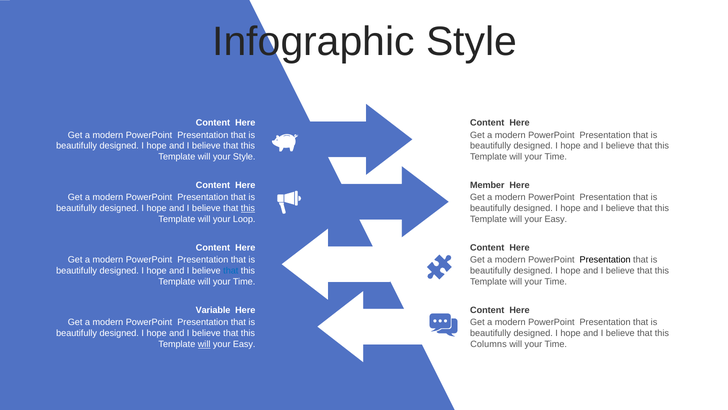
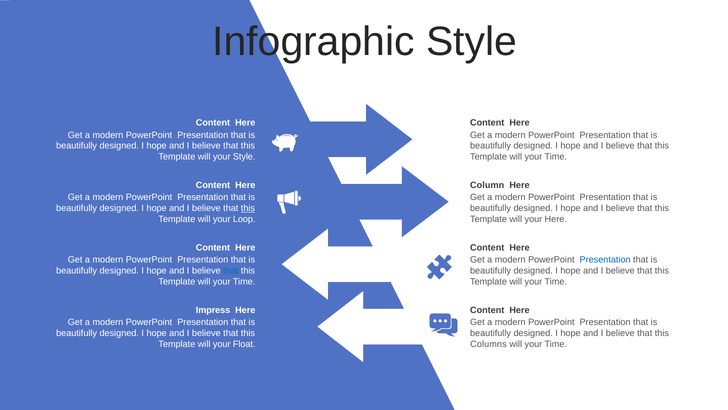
Member: Member -> Column
Easy at (556, 219): Easy -> Here
Presentation at (605, 260) colour: black -> blue
Variable: Variable -> Impress
will at (204, 344) underline: present -> none
Easy at (244, 344): Easy -> Float
